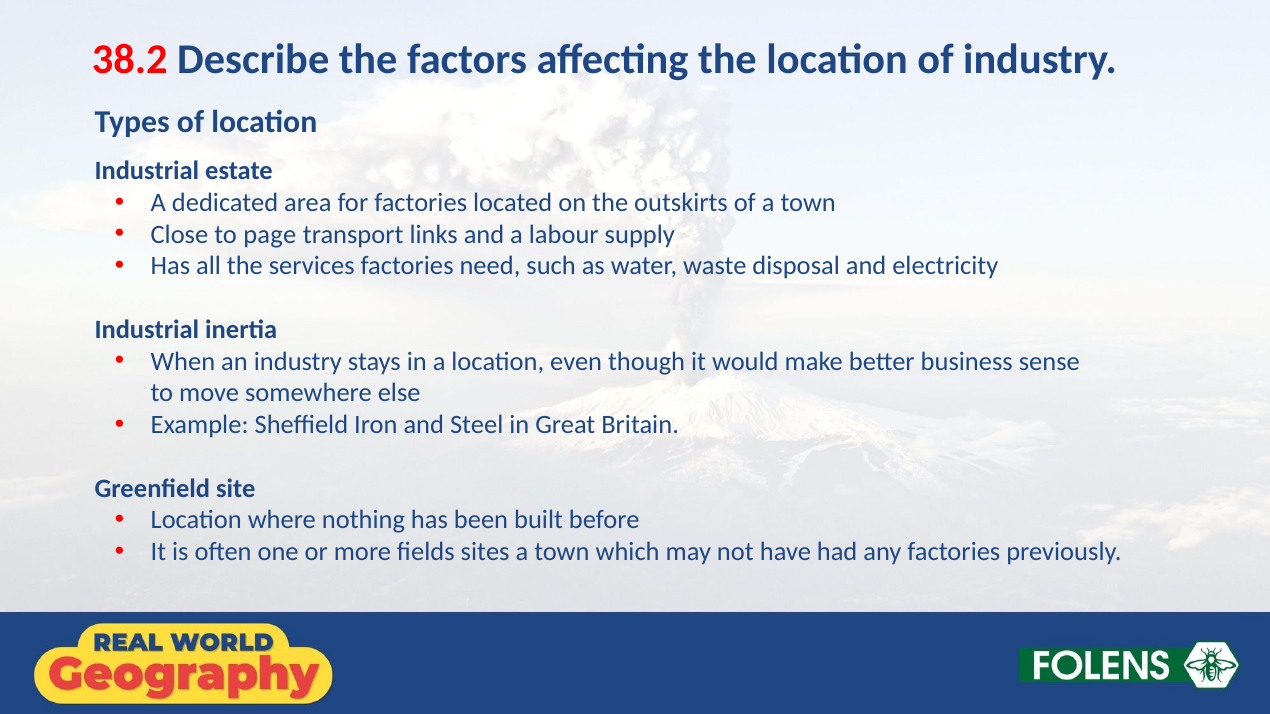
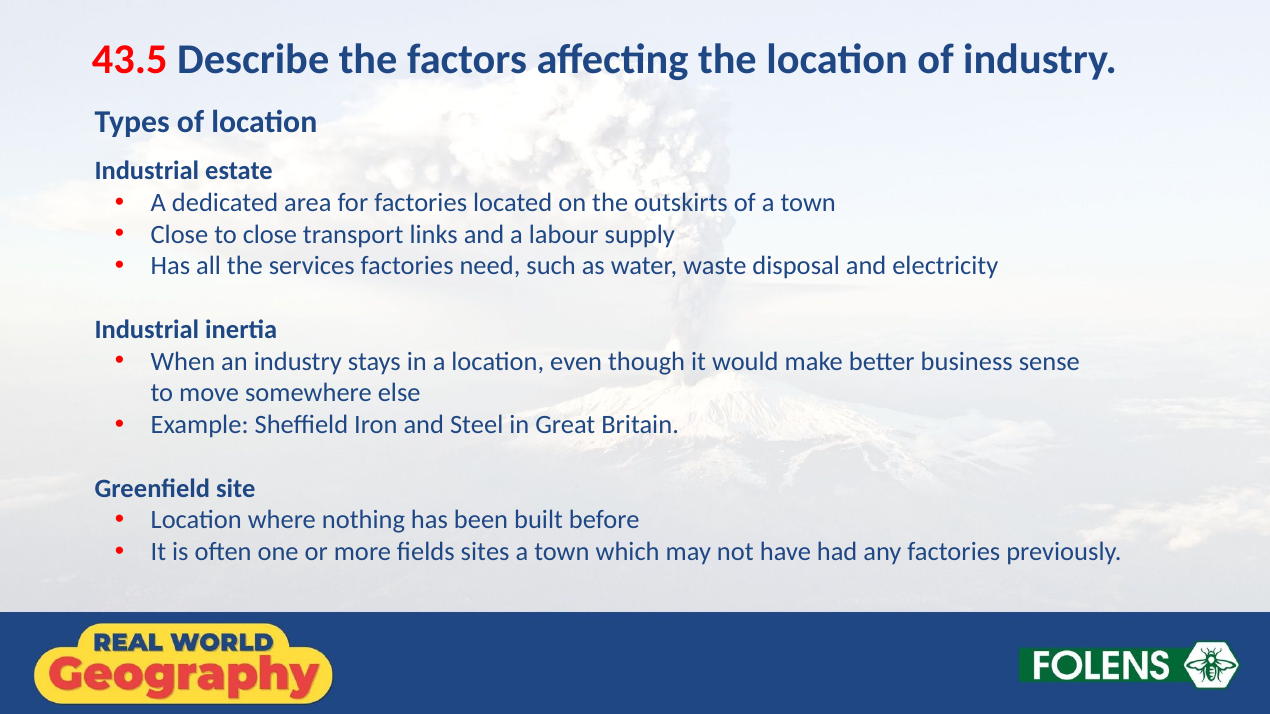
38.2: 38.2 -> 43.5
to page: page -> close
